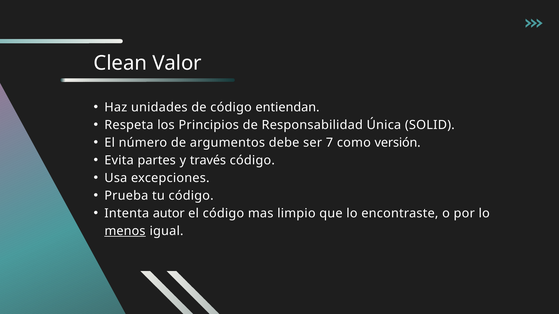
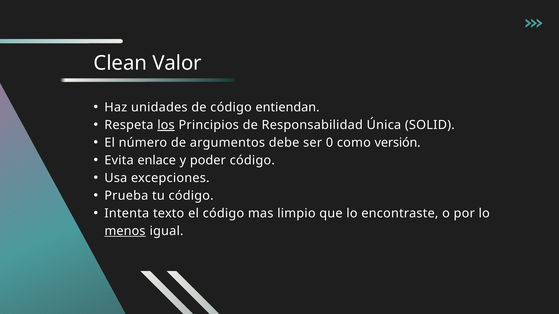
los underline: none -> present
7: 7 -> 0
partes: partes -> enlace
través: través -> poder
autor: autor -> texto
